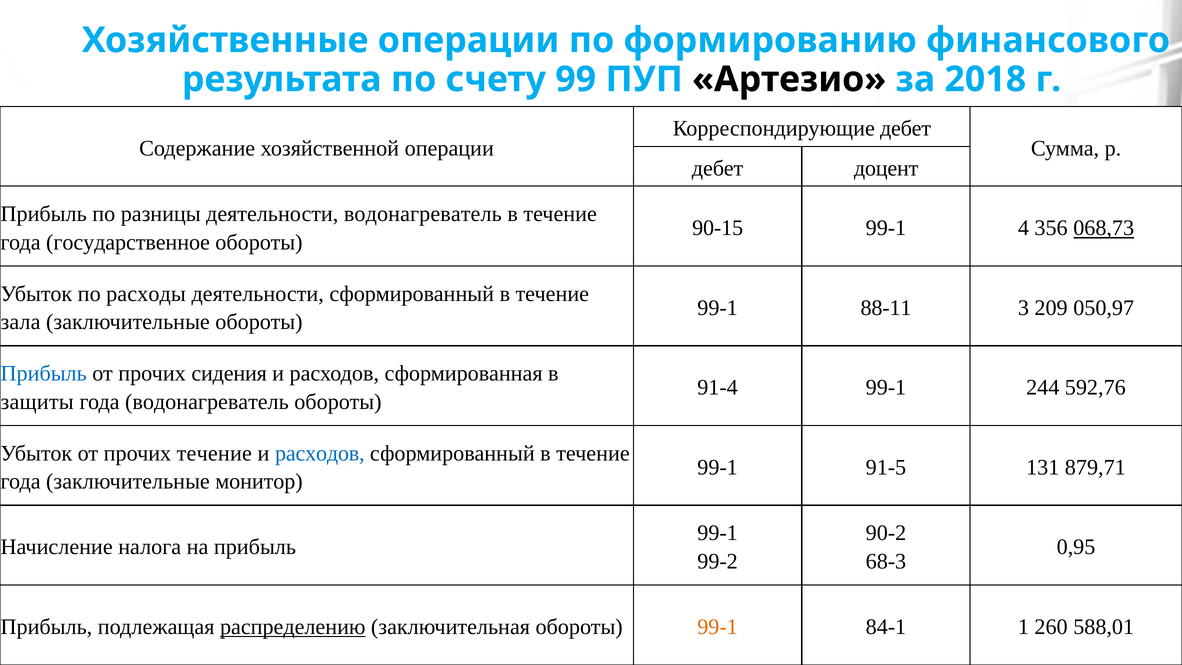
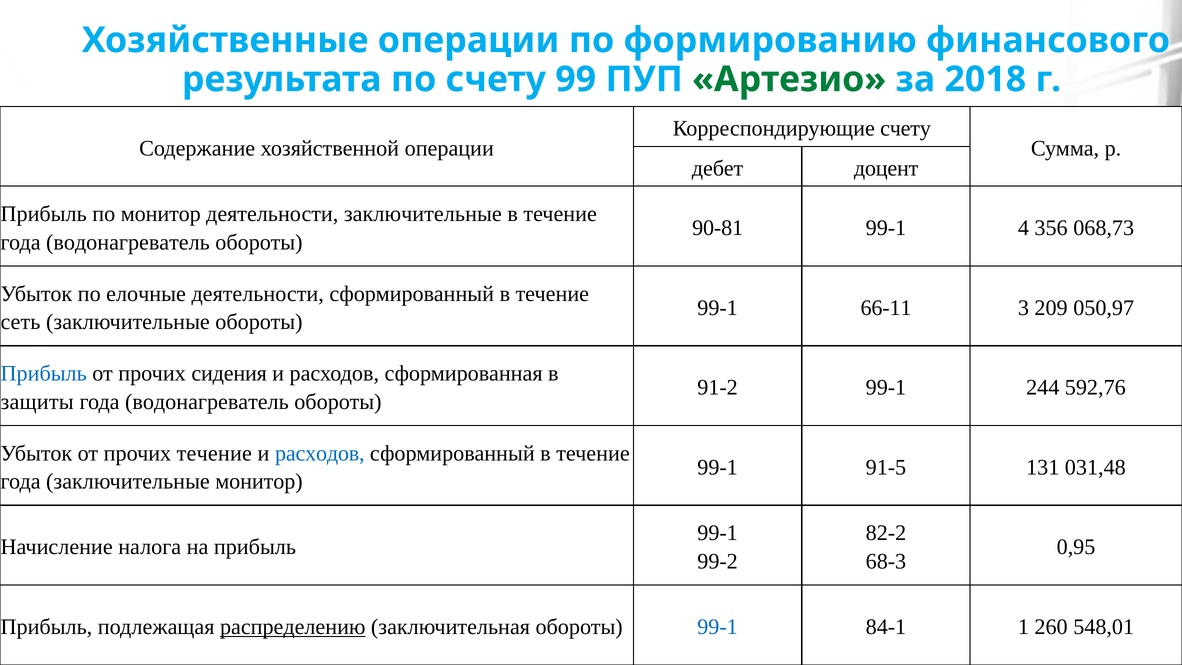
Артезио colour: black -> green
Корреспондирующие дебет: дебет -> счету
по разницы: разницы -> монитор
деятельности водонагреватель: водонагреватель -> заключительные
90-15: 90-15 -> 90-81
068,73 underline: present -> none
государственное at (128, 242): государственное -> водонагреватель
расходы: расходы -> елочные
88-11: 88-11 -> 66-11
зала: зала -> сеть
91-4: 91-4 -> 91-2
879,71: 879,71 -> 031,48
90-2: 90-2 -> 82-2
99-1 at (718, 627) colour: orange -> blue
588,01: 588,01 -> 548,01
